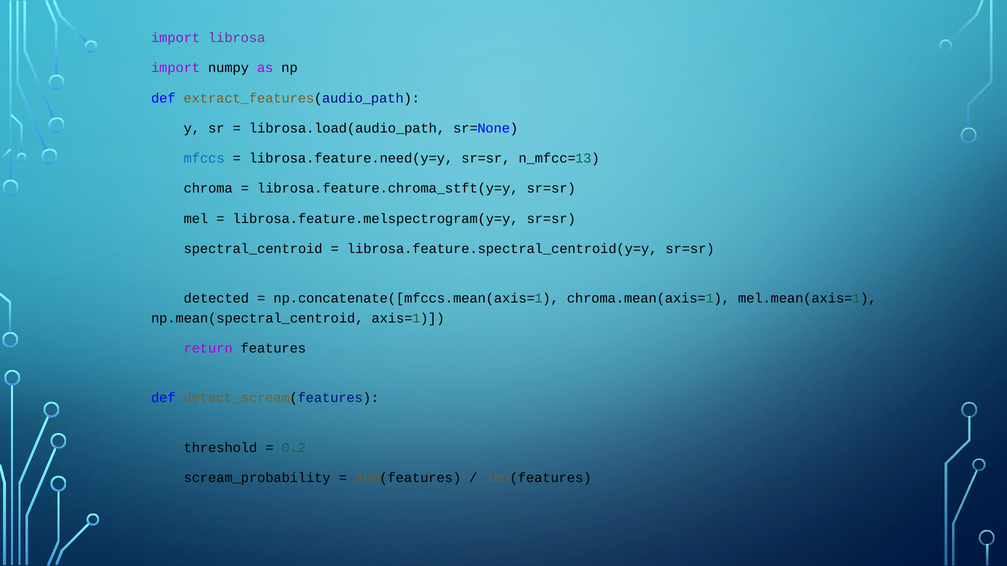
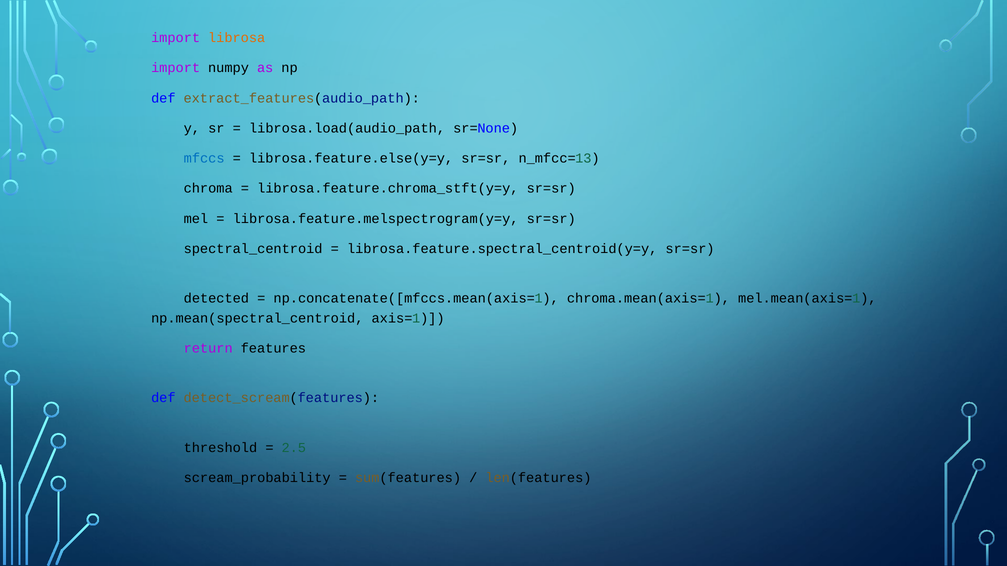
librosa colour: purple -> orange
librosa.feature.need(y=y: librosa.feature.need(y=y -> librosa.feature.else(y=y
0.2: 0.2 -> 2.5
